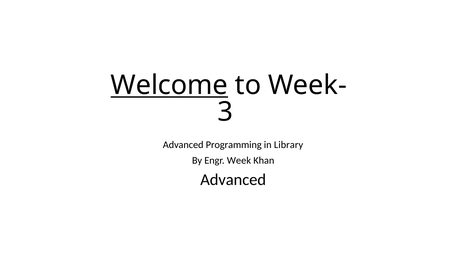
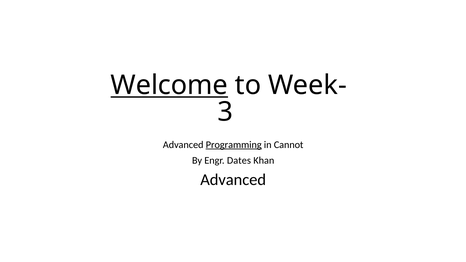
Programming underline: none -> present
Library: Library -> Cannot
Week: Week -> Dates
